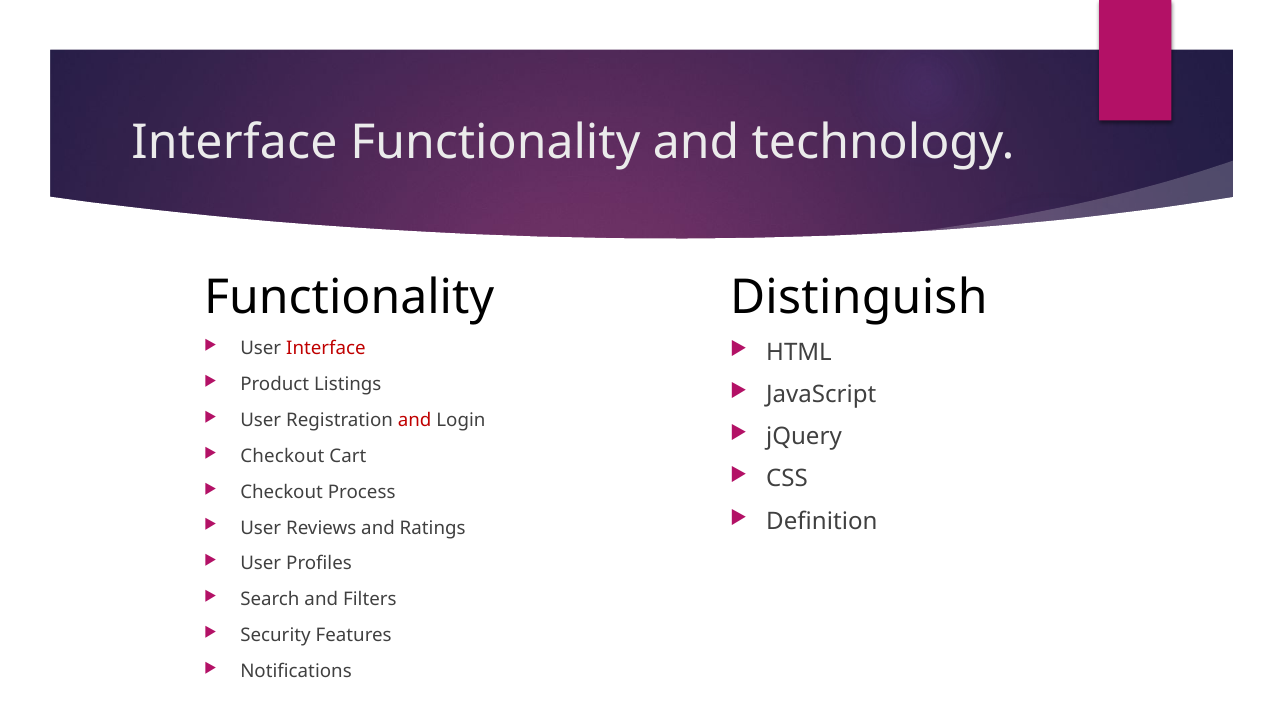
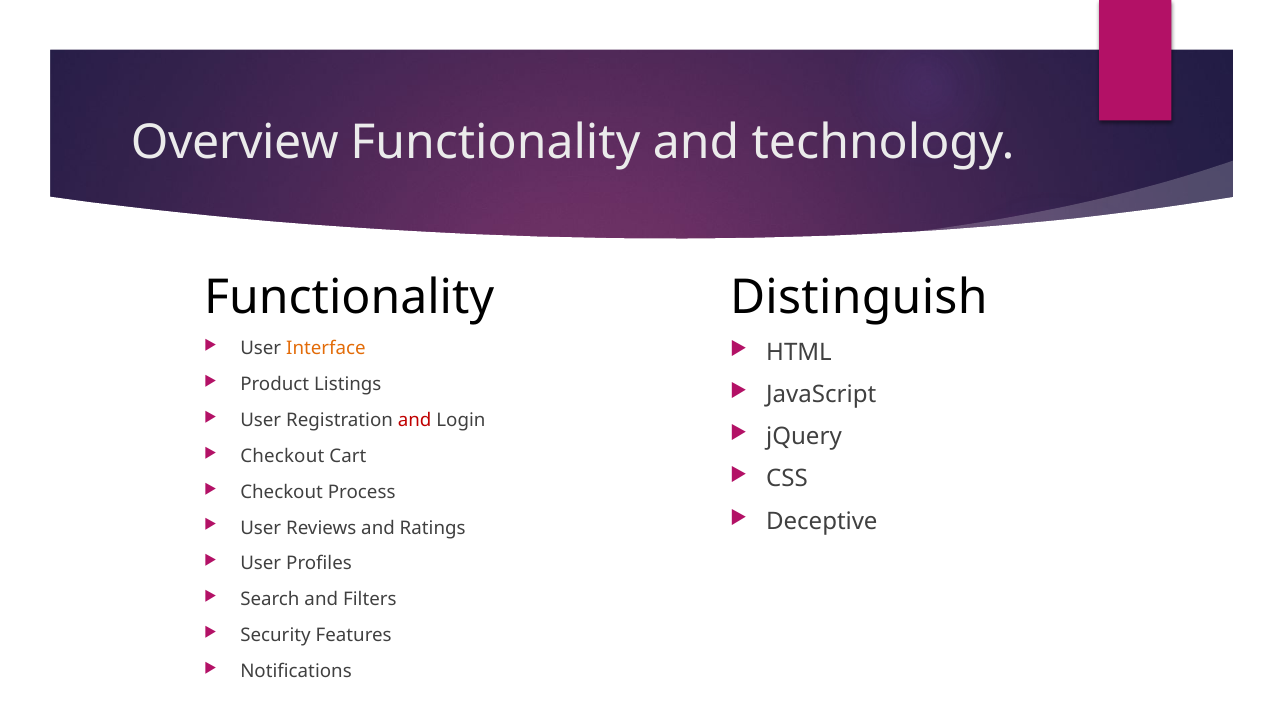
Interface at (234, 143): Interface -> Overview
Interface at (326, 349) colour: red -> orange
Definition: Definition -> Deceptive
